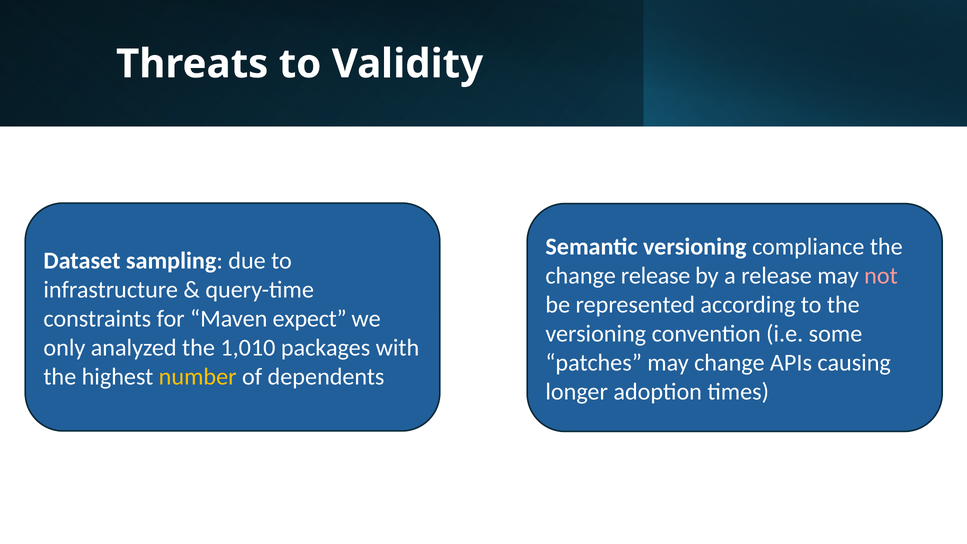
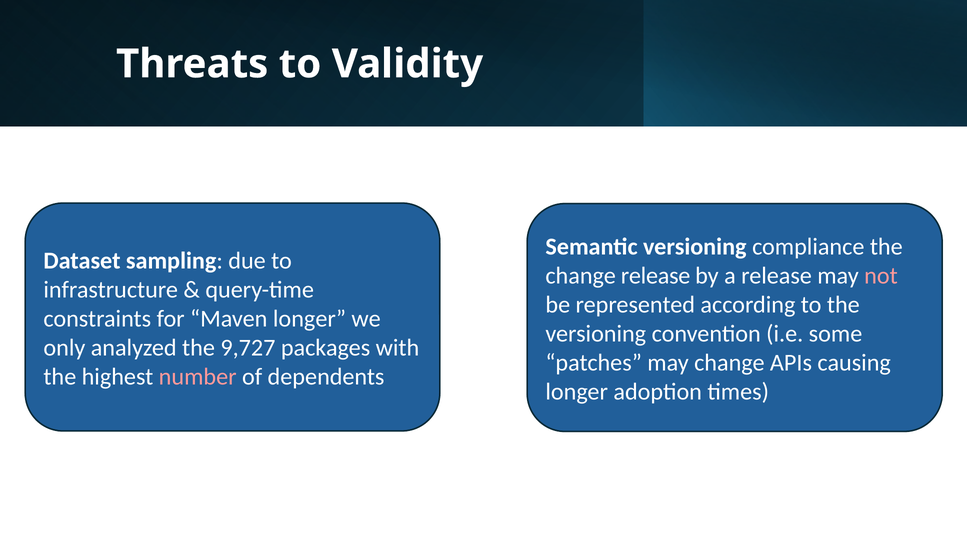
Maven expect: expect -> longer
1,010: 1,010 -> 9,727
number colour: yellow -> pink
